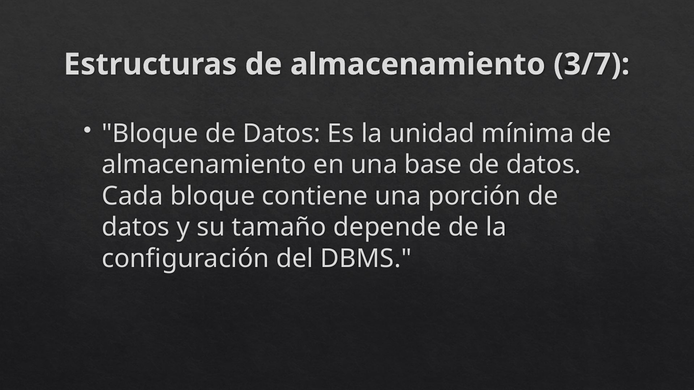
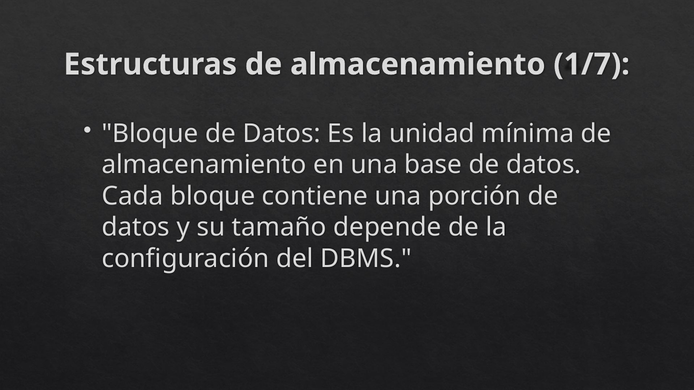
3/7: 3/7 -> 1/7
